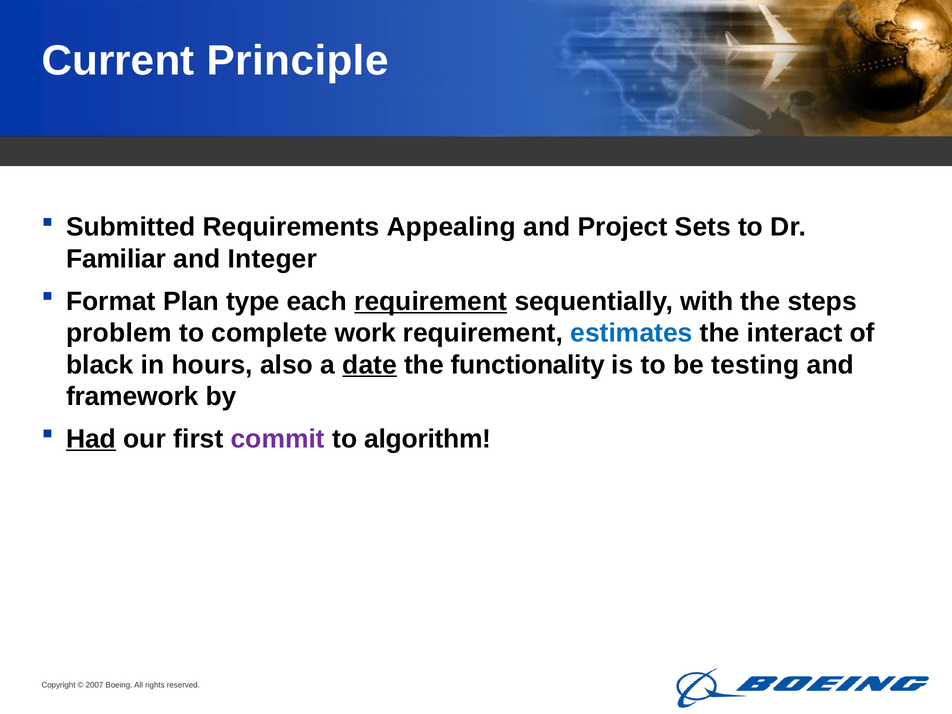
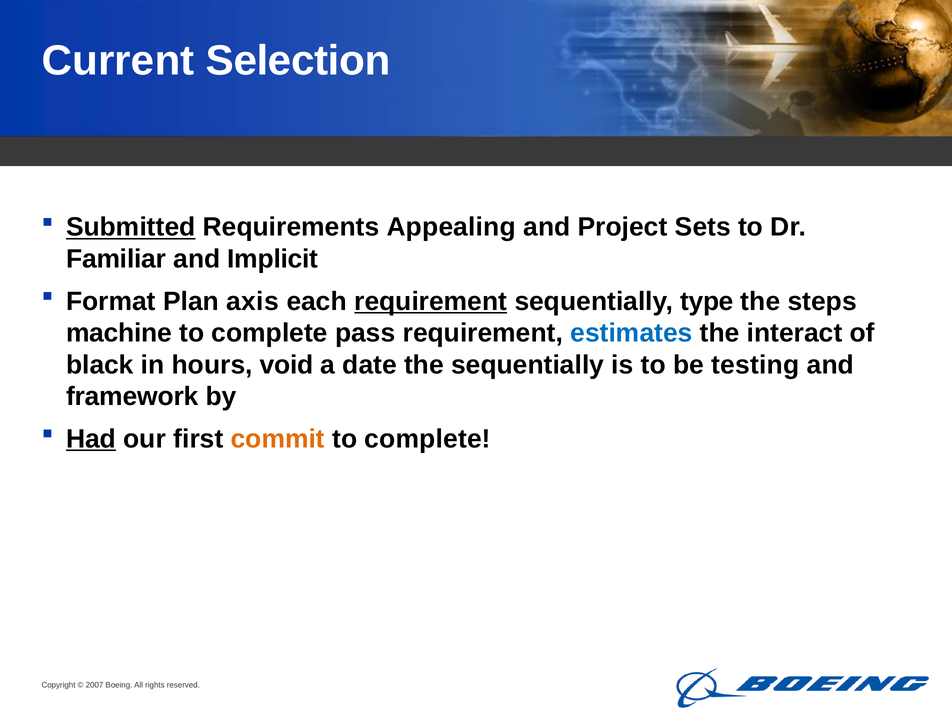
Principle: Principle -> Selection
Submitted underline: none -> present
Integer: Integer -> Implicit
type: type -> axis
with: with -> type
problem: problem -> machine
work: work -> pass
also: also -> void
date underline: present -> none
the functionality: functionality -> sequentially
commit colour: purple -> orange
algorithm at (428, 439): algorithm -> complete
